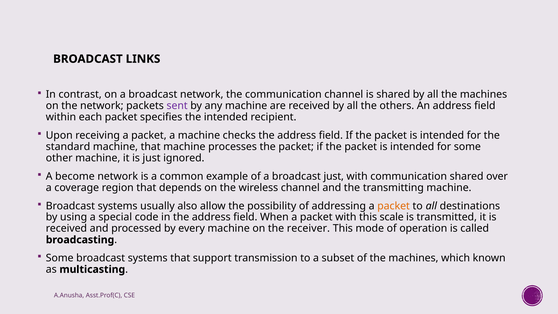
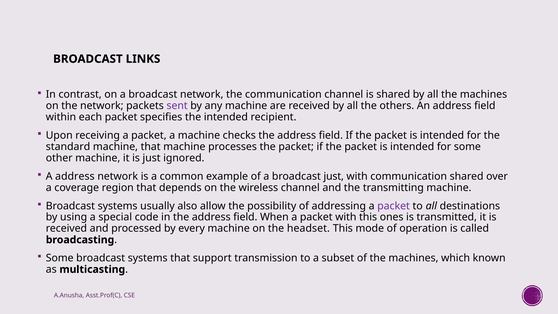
A become: become -> address
packet at (394, 206) colour: orange -> purple
scale: scale -> ones
receiver: receiver -> headset
